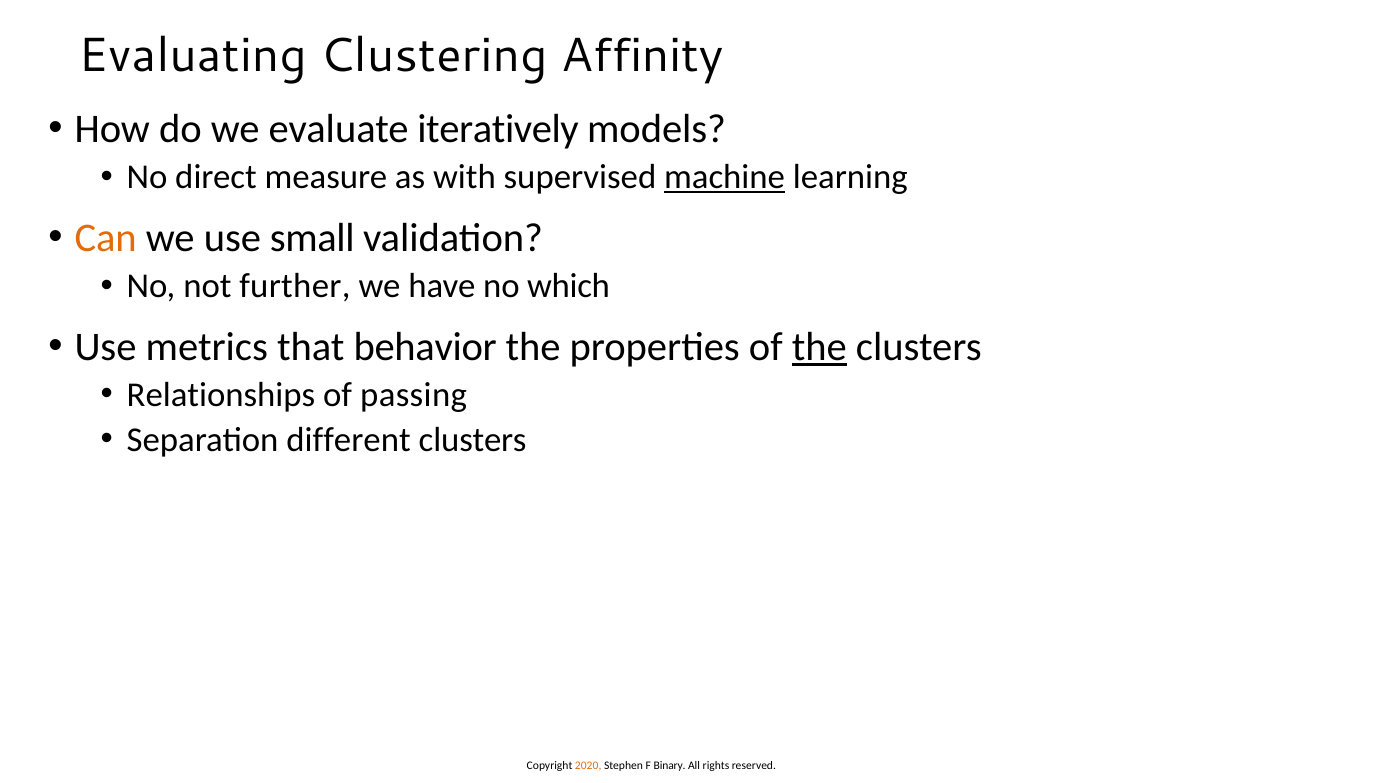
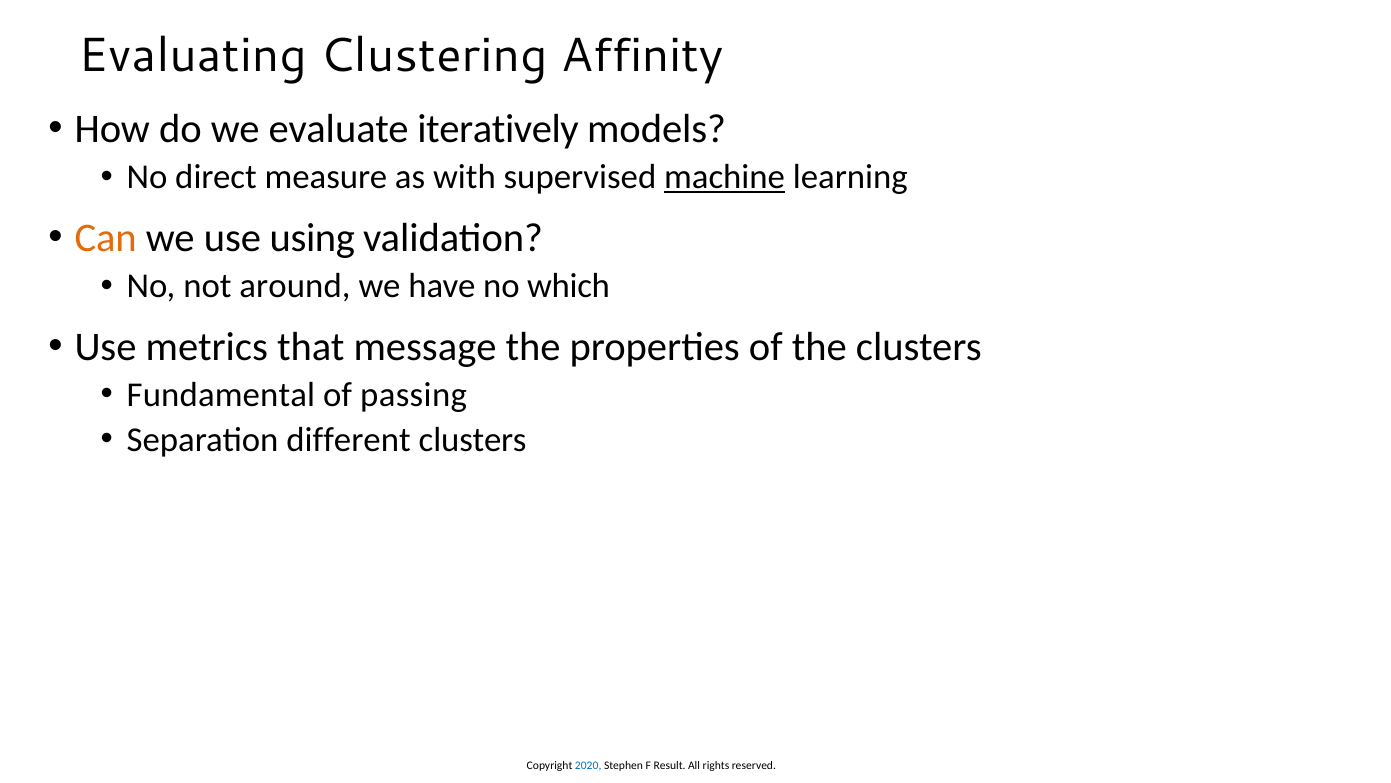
small: small -> using
further: further -> around
behavior: behavior -> message
the at (819, 347) underline: present -> none
Relationships: Relationships -> Fundamental
2020 colour: orange -> blue
Binary: Binary -> Result
